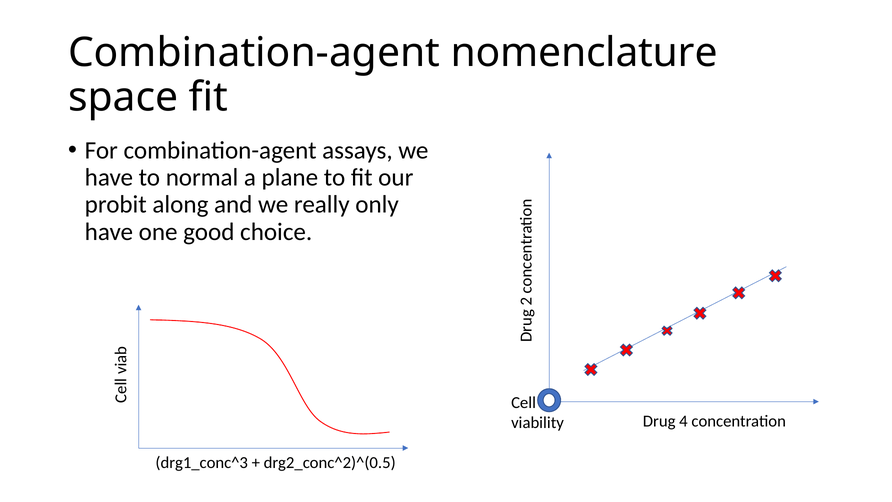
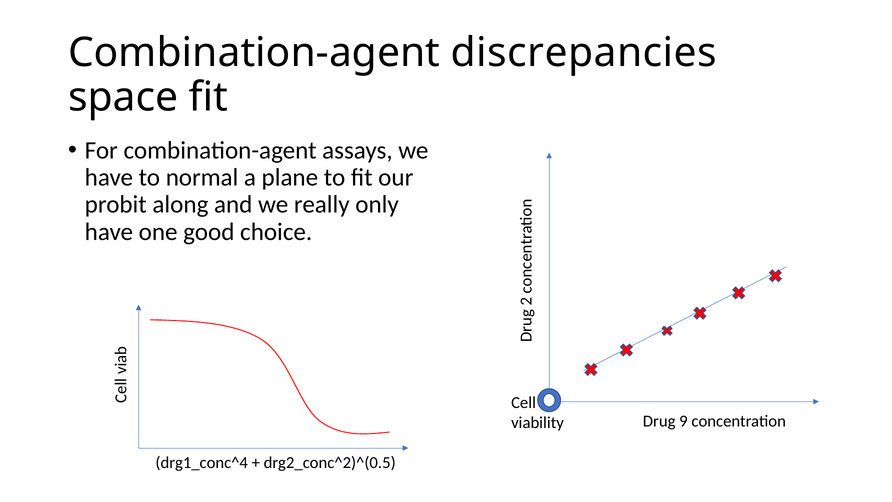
nomenclature: nomenclature -> discrepancies
4: 4 -> 9
drg1_conc^3: drg1_conc^3 -> drg1_conc^4
